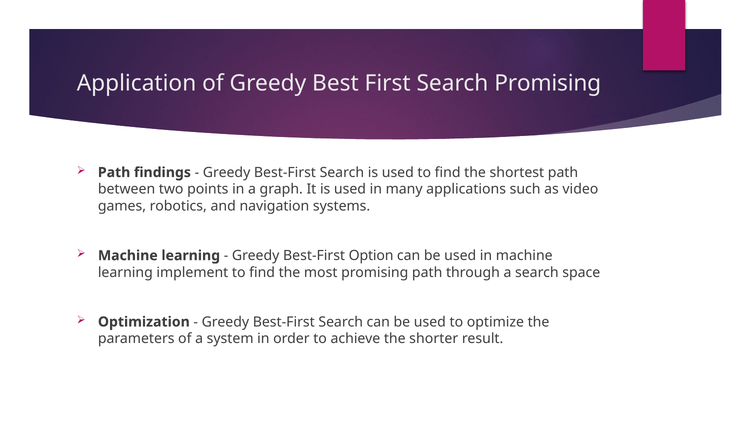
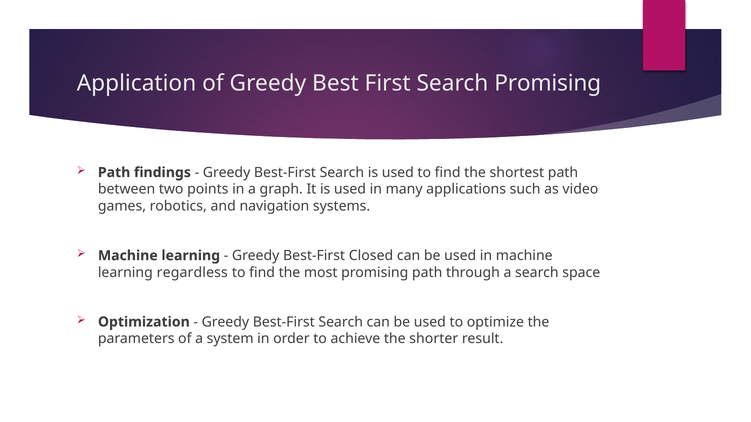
Option: Option -> Closed
implement: implement -> regardless
